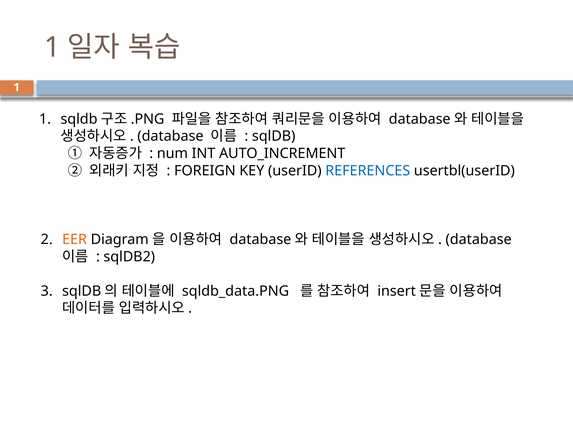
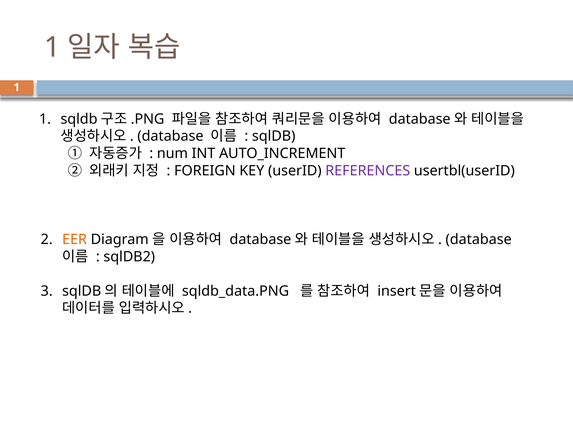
REFERENCES colour: blue -> purple
